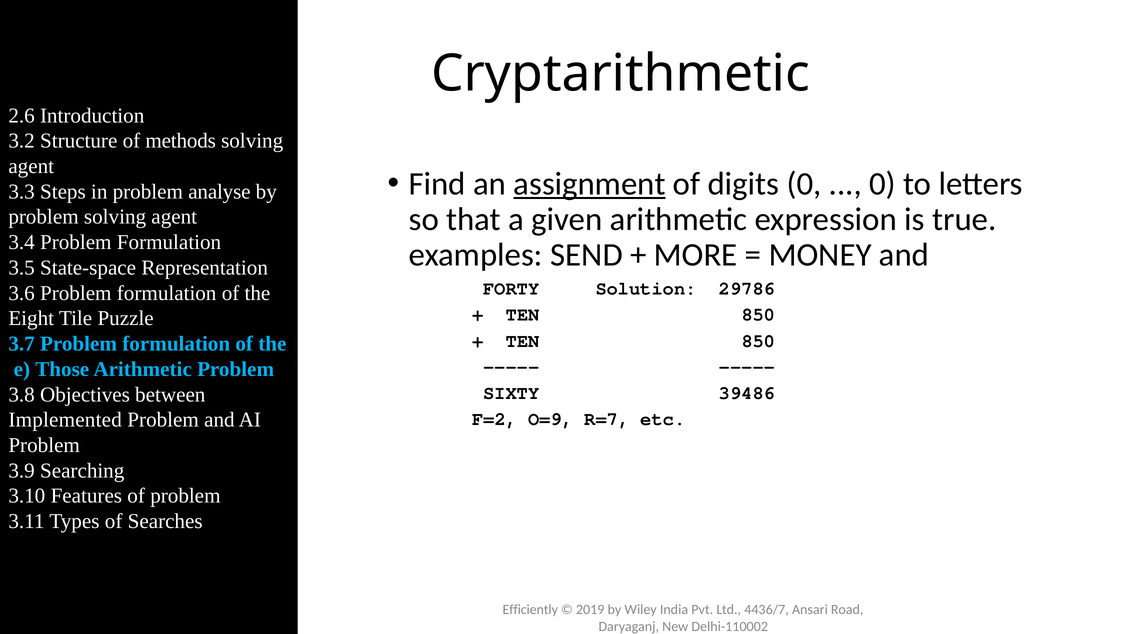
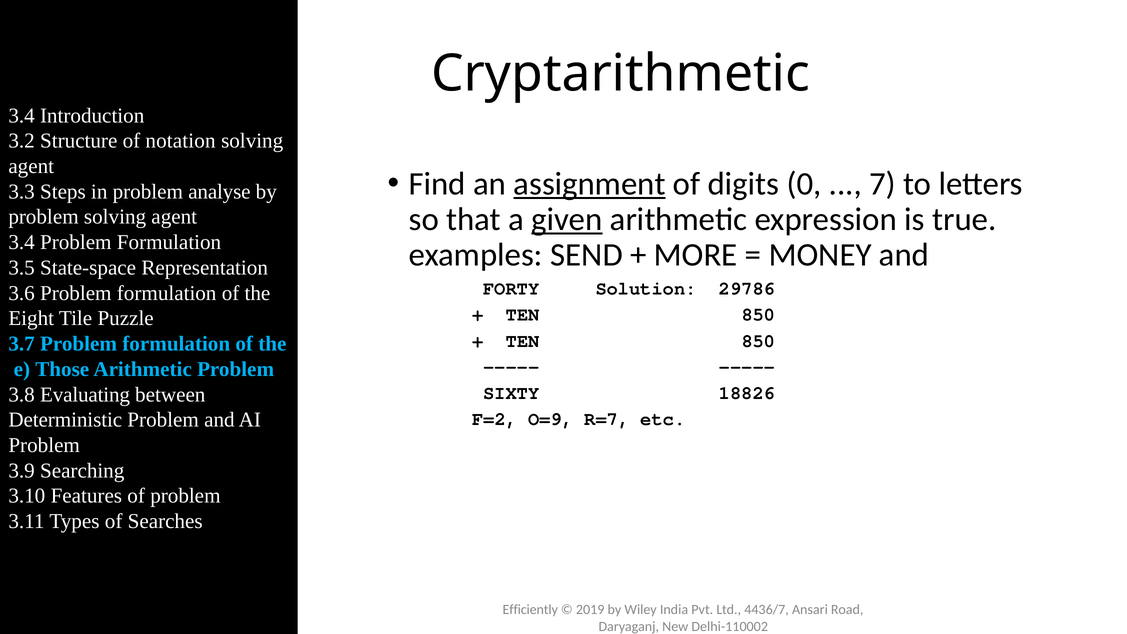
2.6 at (22, 116): 2.6 -> 3.4
methods: methods -> notation
0 at (882, 184): 0 -> 7
given underline: none -> present
Objectives: Objectives -> Evaluating
39486: 39486 -> 18826
Implemented: Implemented -> Deterministic
